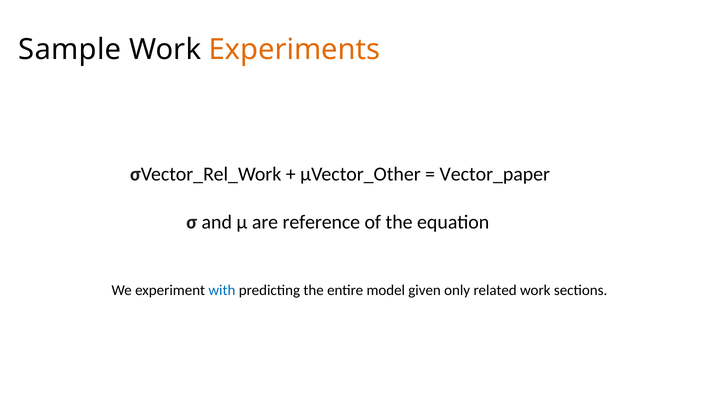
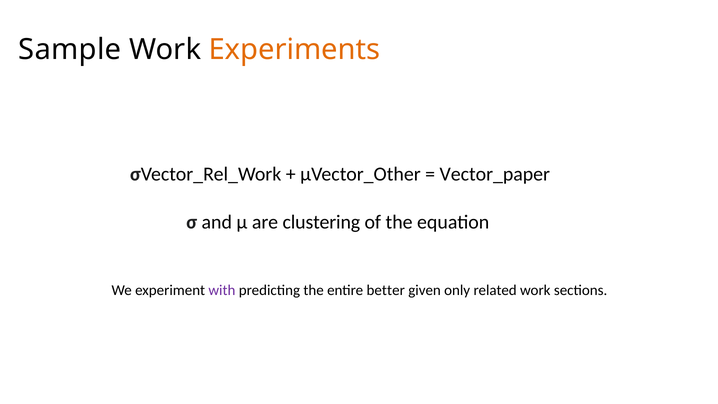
reference: reference -> clustering
with colour: blue -> purple
model: model -> better
